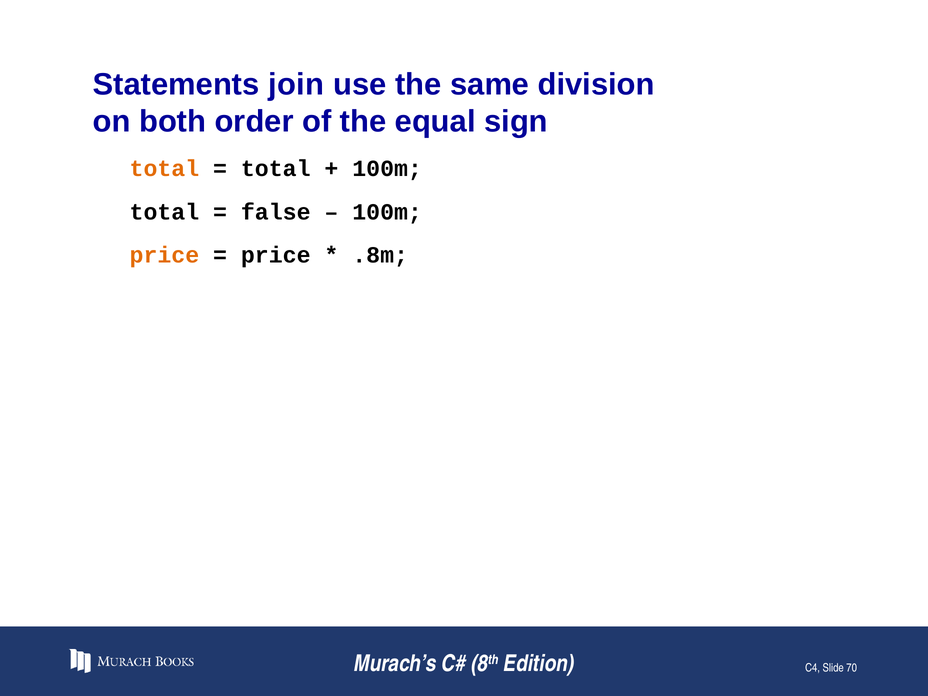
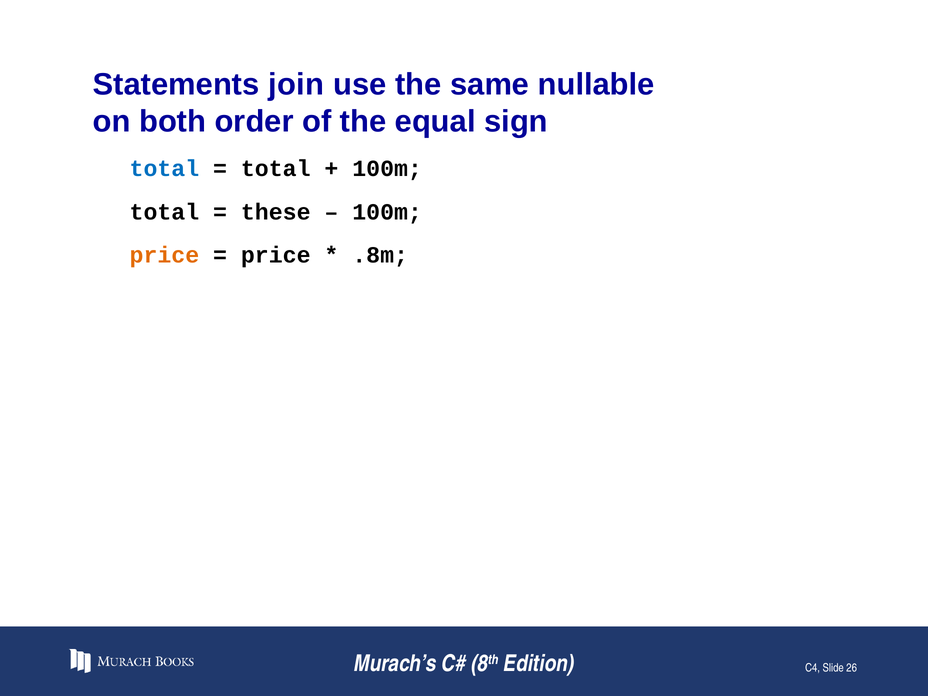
division: division -> nullable
total at (164, 169) colour: orange -> blue
false: false -> these
70: 70 -> 26
